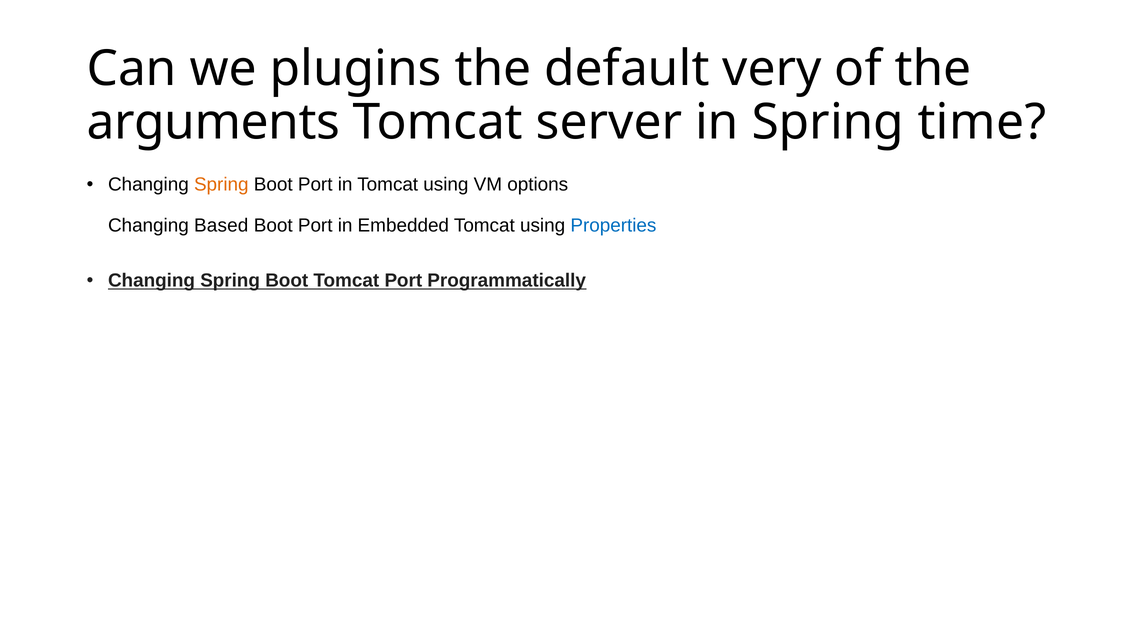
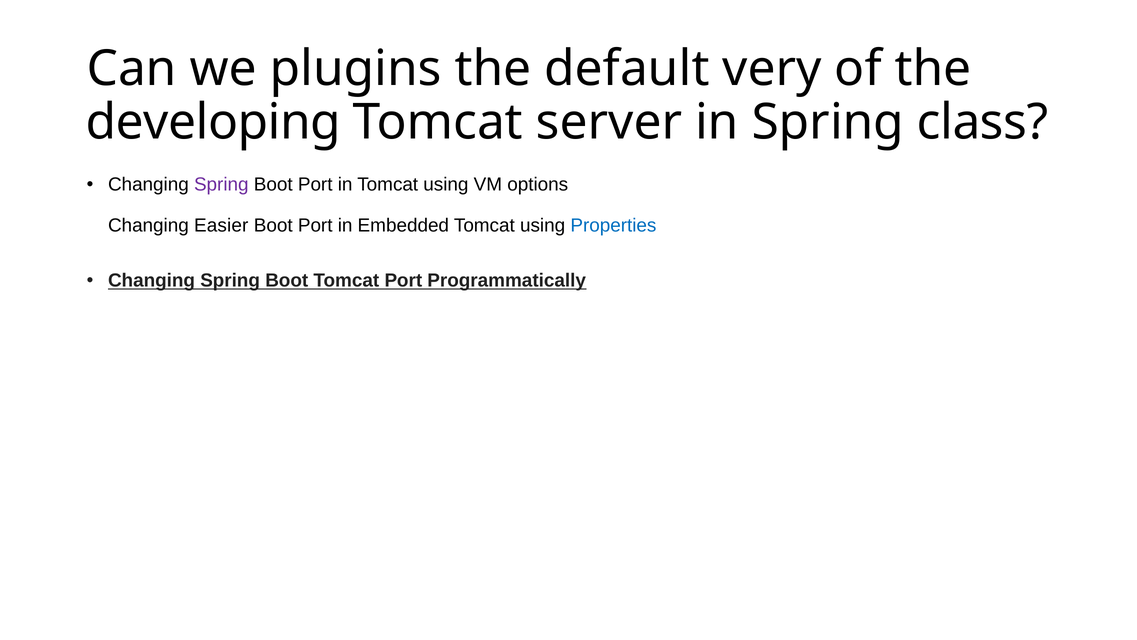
arguments: arguments -> developing
time: time -> class
Spring at (221, 185) colour: orange -> purple
Based: Based -> Easier
